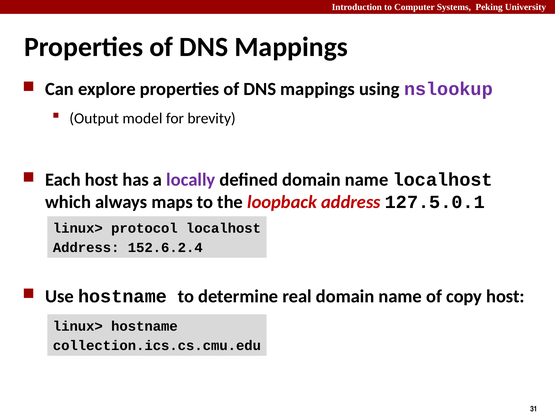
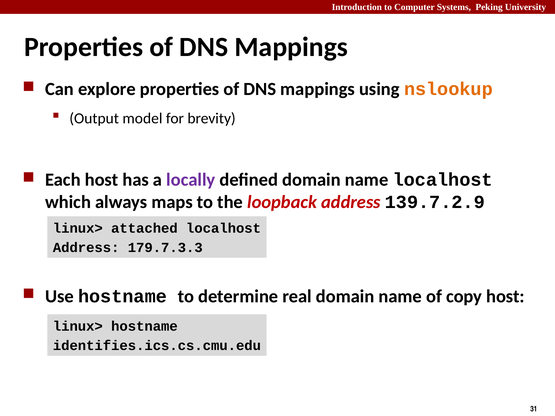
nslookup colour: purple -> orange
127.5.0.1: 127.5.0.1 -> 139.7.2.9
protocol: protocol -> attached
152.6.2.4: 152.6.2.4 -> 179.7.3.3
collection.ics.cs.cmu.edu: collection.ics.cs.cmu.edu -> identifies.ics.cs.cmu.edu
